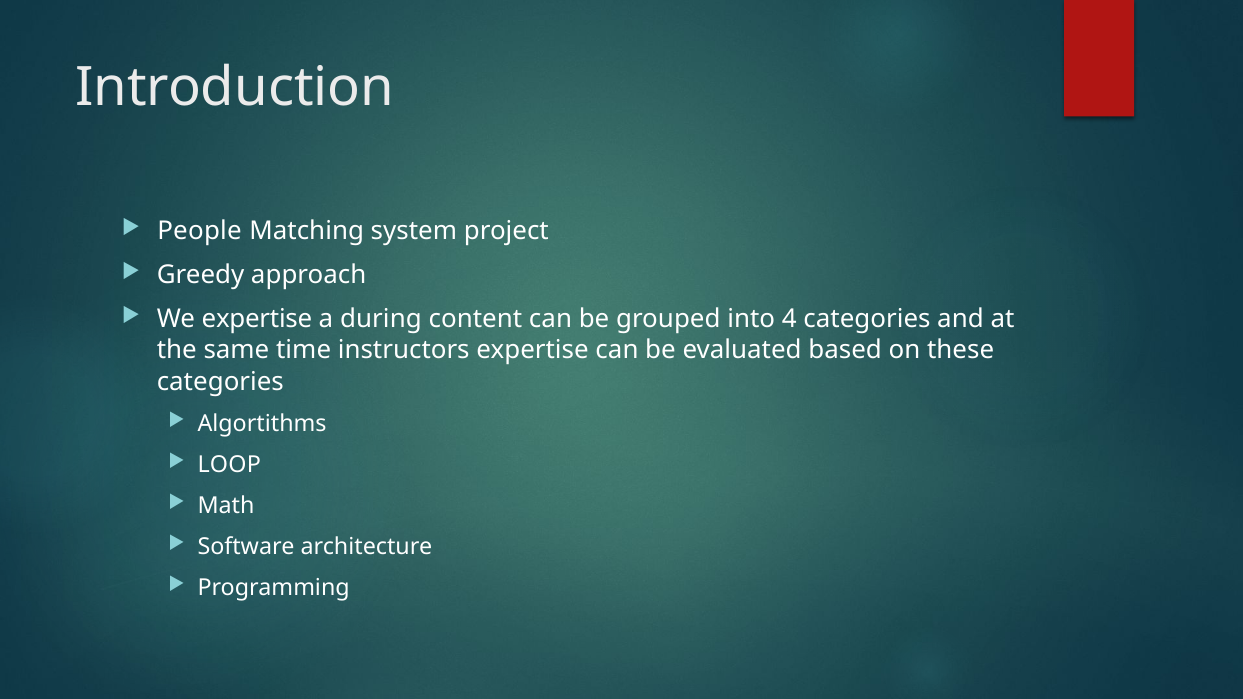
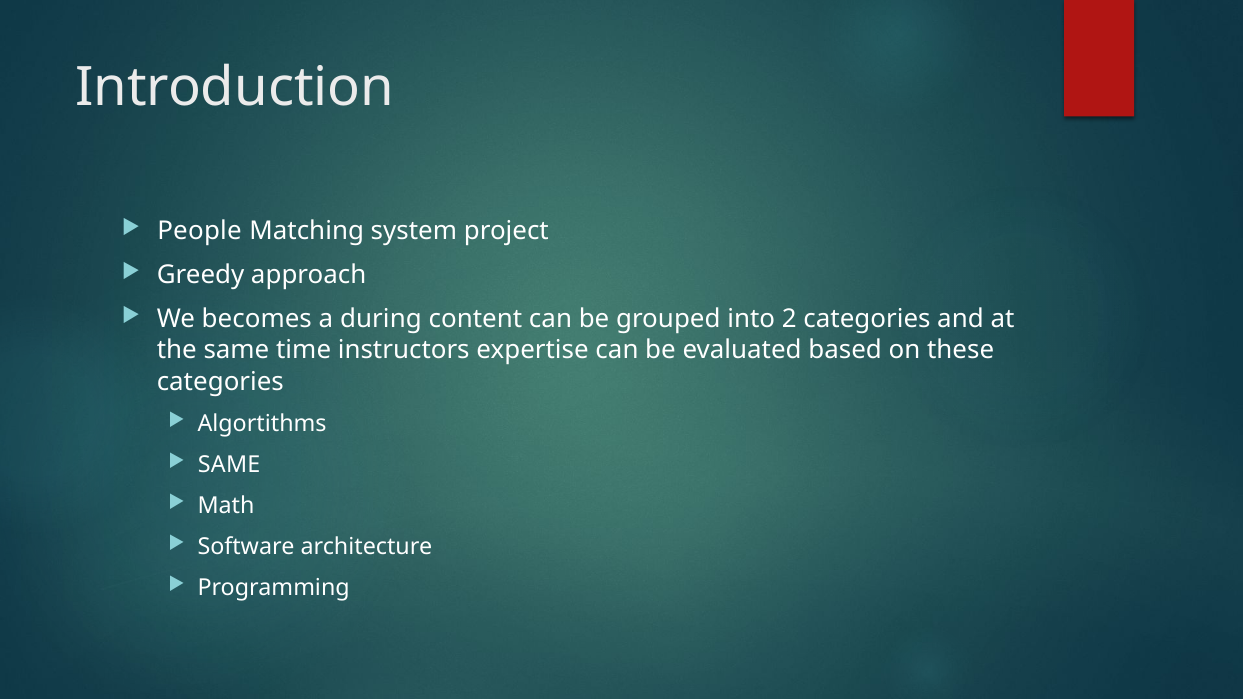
We expertise: expertise -> becomes
4: 4 -> 2
LOOP at (229, 465): LOOP -> SAME
